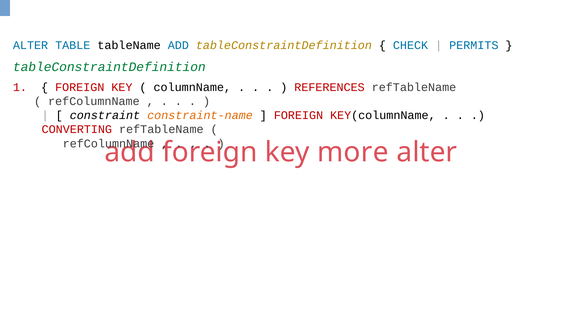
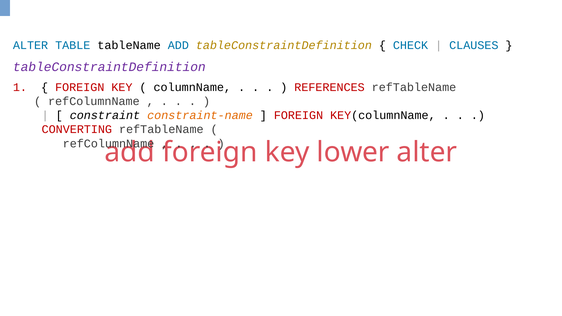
PERMITS: PERMITS -> CLAUSES
tableConstraintDefinition at (109, 67) colour: green -> purple
more: more -> lower
